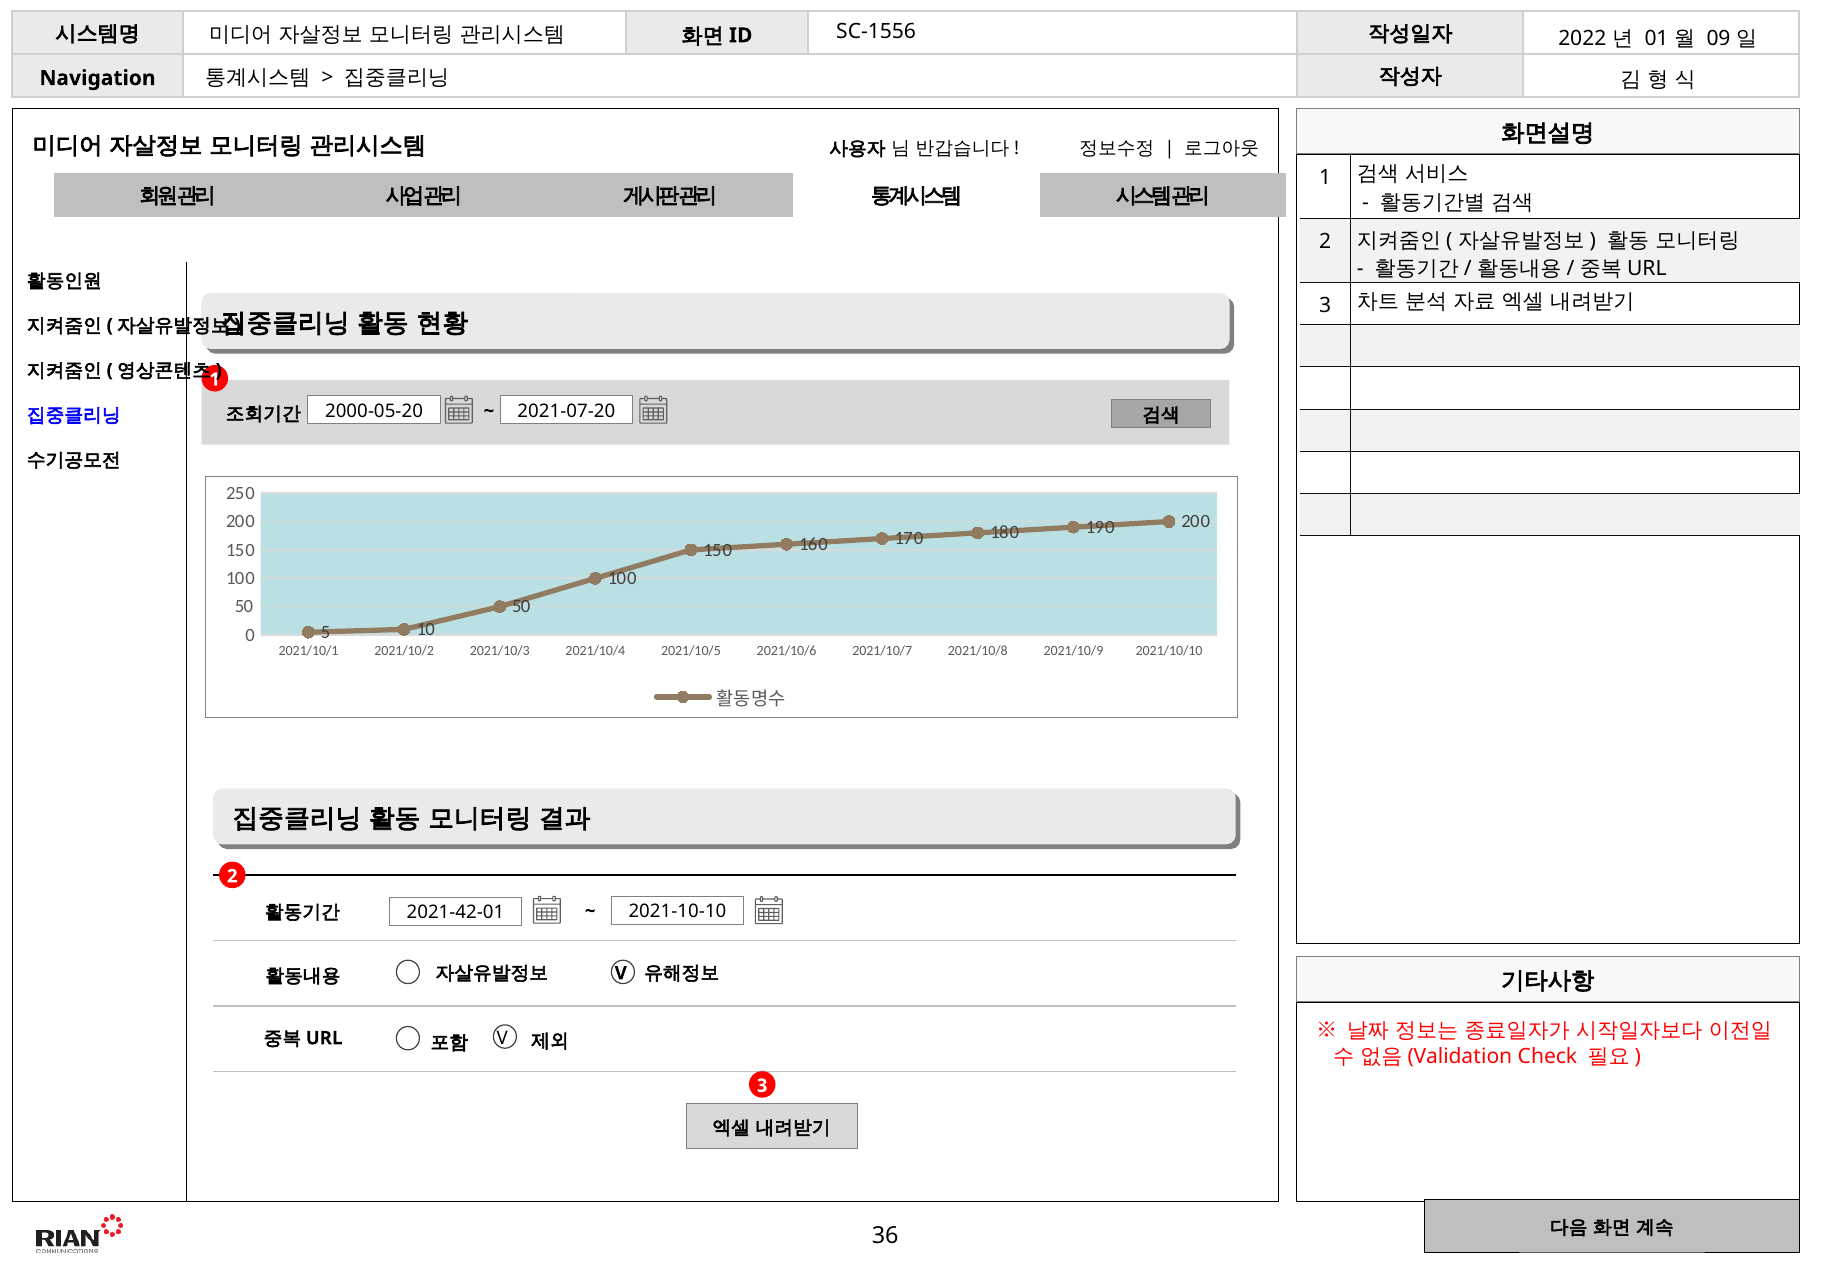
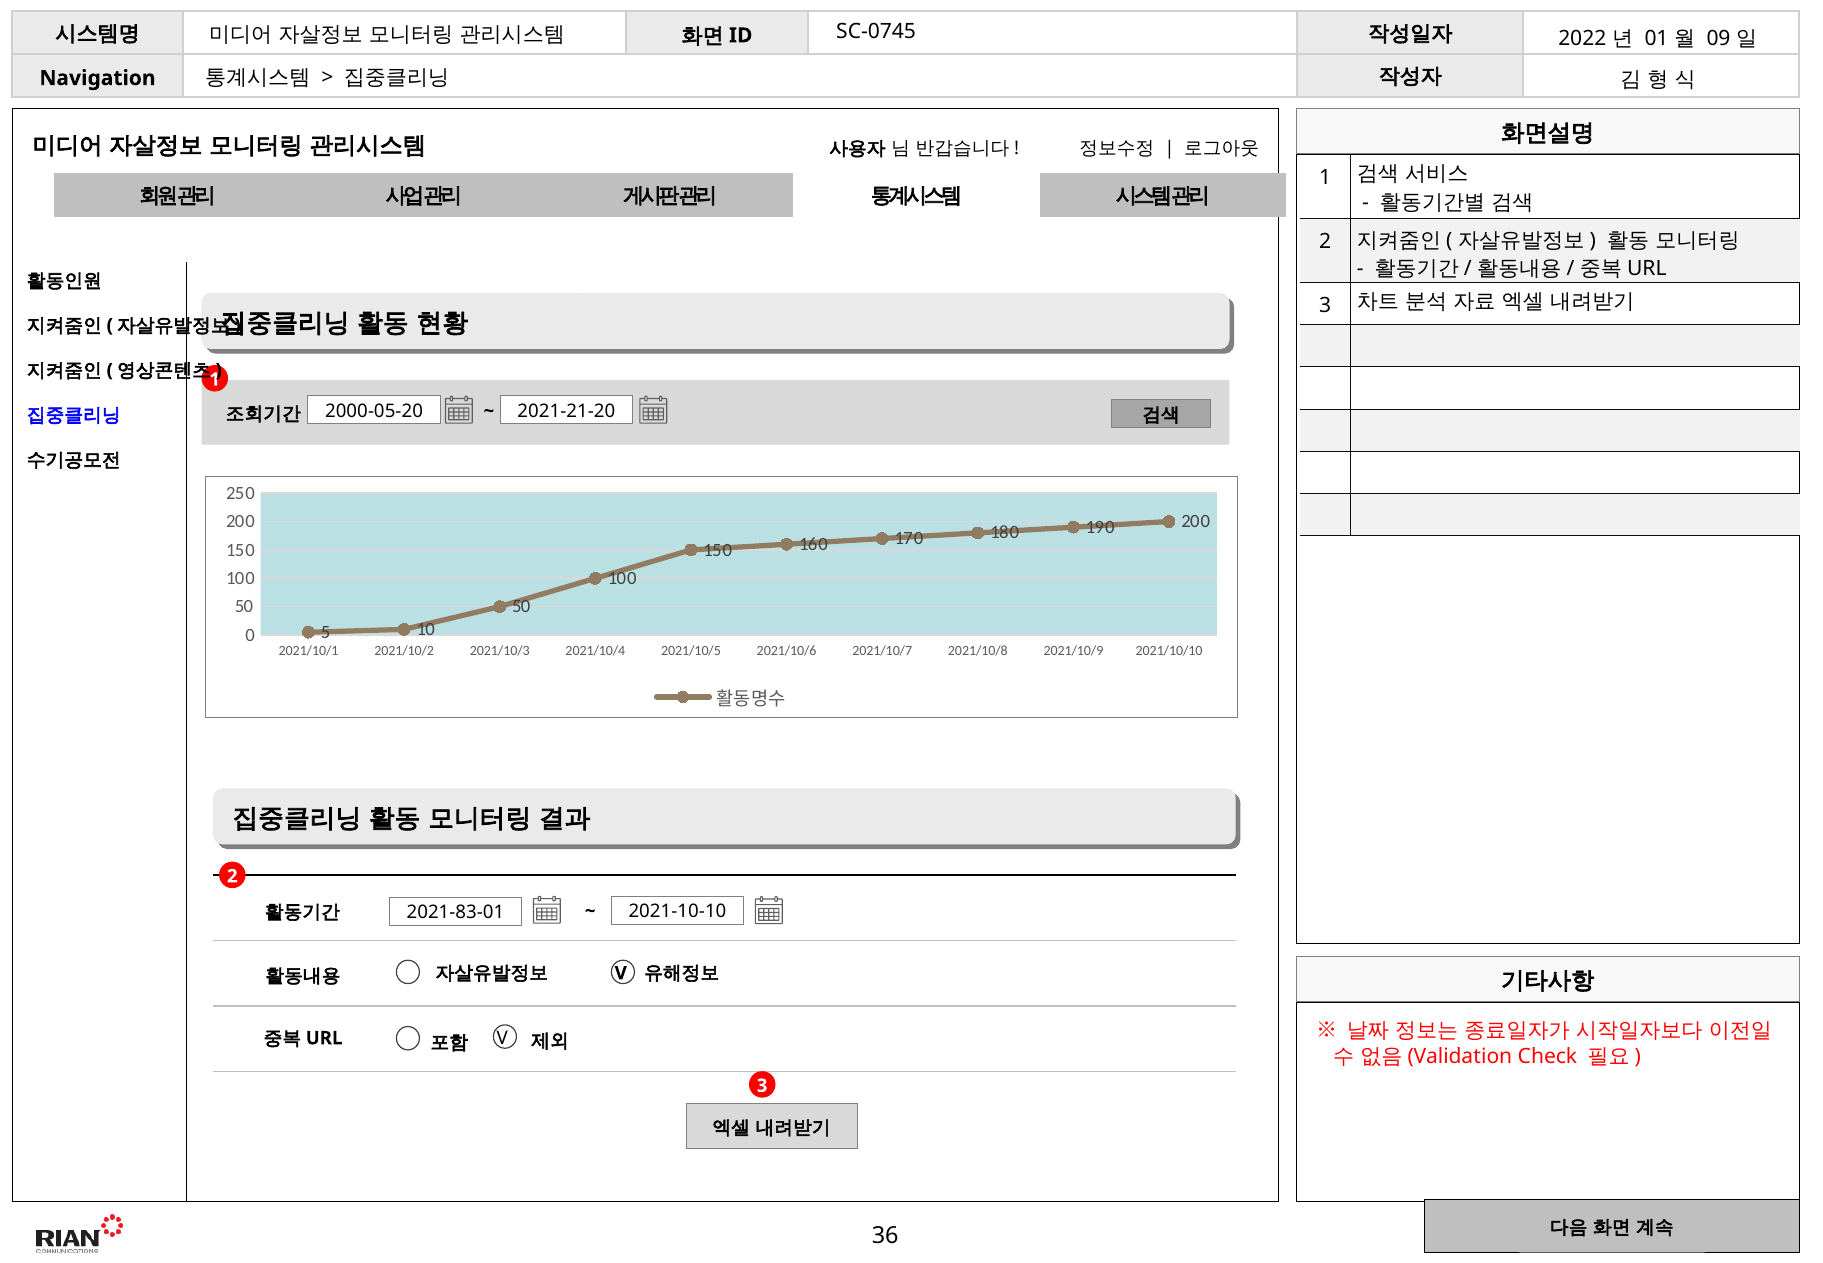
SC-1556: SC-1556 -> SC-0745
2021-07-20: 2021-07-20 -> 2021-21-20
2021-42-01: 2021-42-01 -> 2021-83-01
